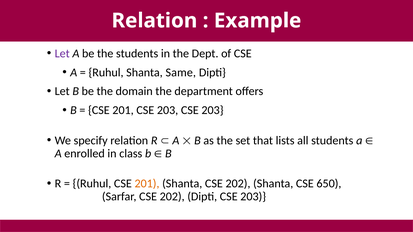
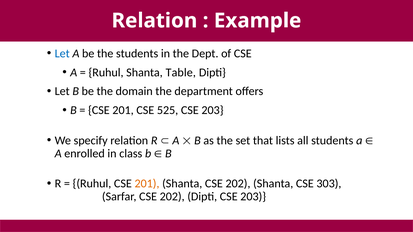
Let at (62, 53) colour: purple -> blue
Same: Same -> Table
201 CSE 203: 203 -> 525
650: 650 -> 303
